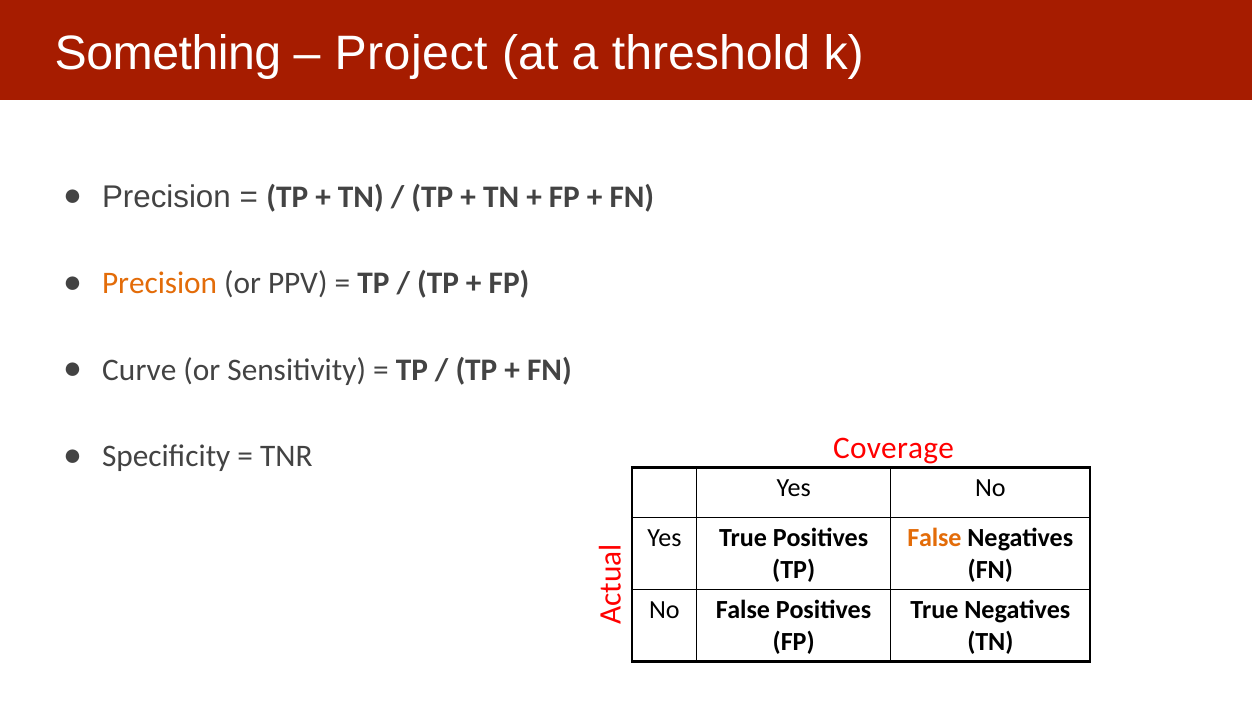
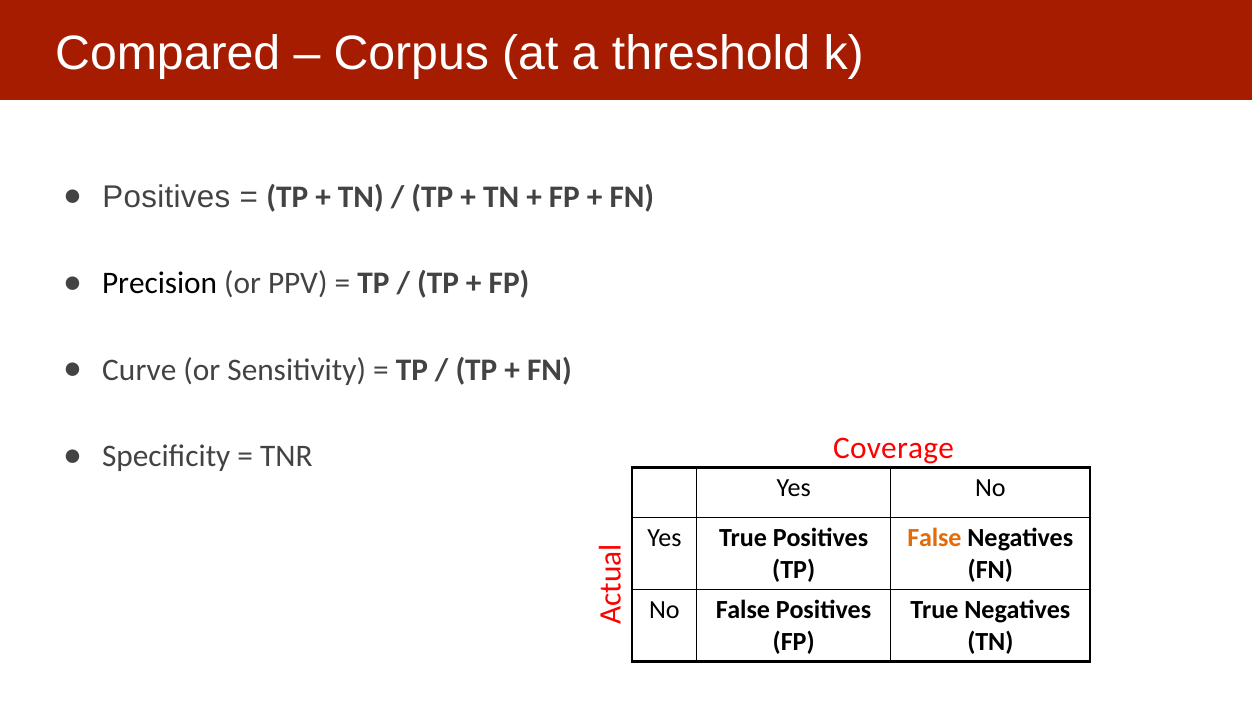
Something: Something -> Compared
Project: Project -> Corpus
Precision at (166, 197): Precision -> Positives
Precision at (160, 283) colour: orange -> black
